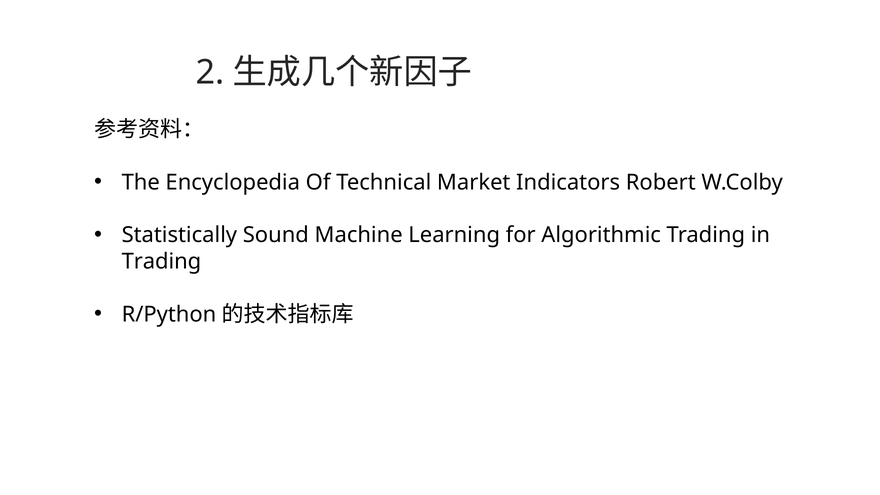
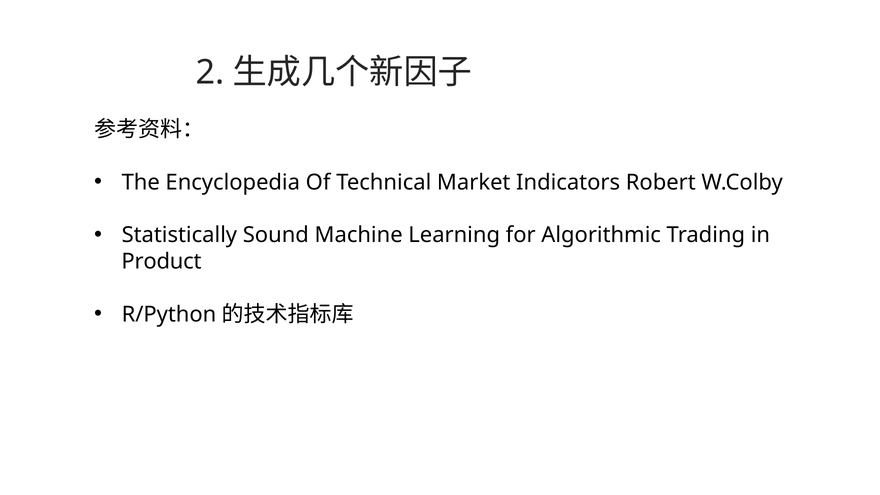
Trading at (161, 261): Trading -> Product
